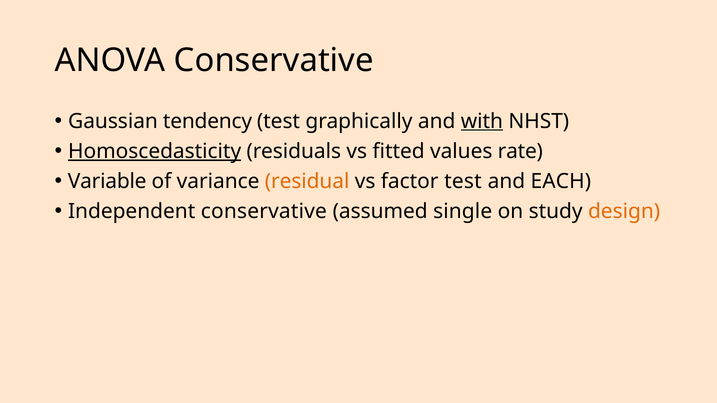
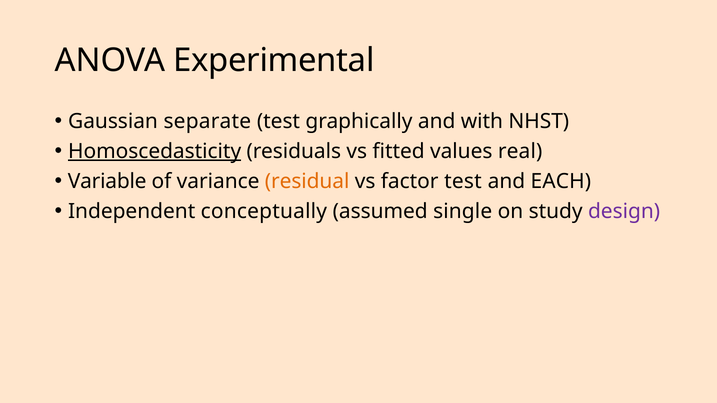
ANOVA Conservative: Conservative -> Experimental
tendency: tendency -> separate
with underline: present -> none
rate: rate -> real
Independent conservative: conservative -> conceptually
design colour: orange -> purple
